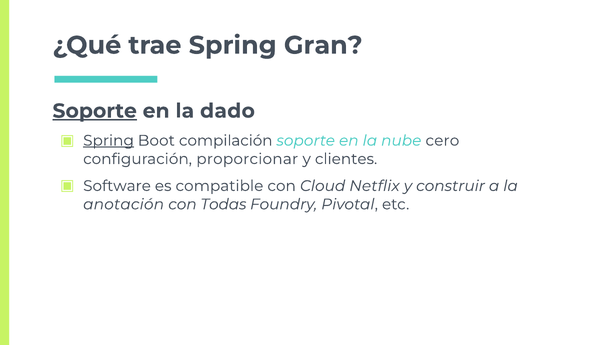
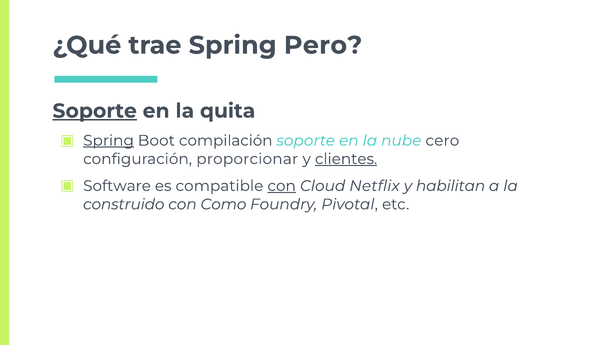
Gran: Gran -> Pero
dado: dado -> quita
clientes underline: none -> present
con at (282, 186) underline: none -> present
construir: construir -> habilitan
anotación: anotación -> construido
Todas: Todas -> Como
